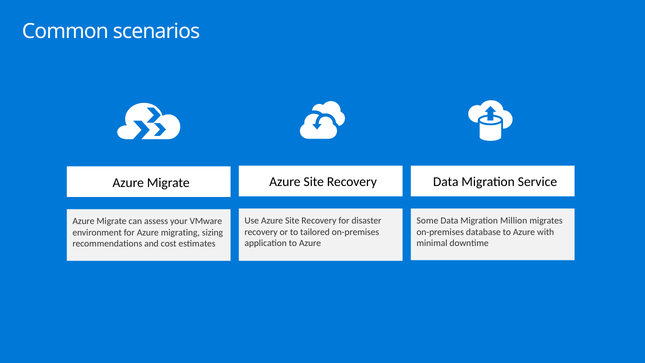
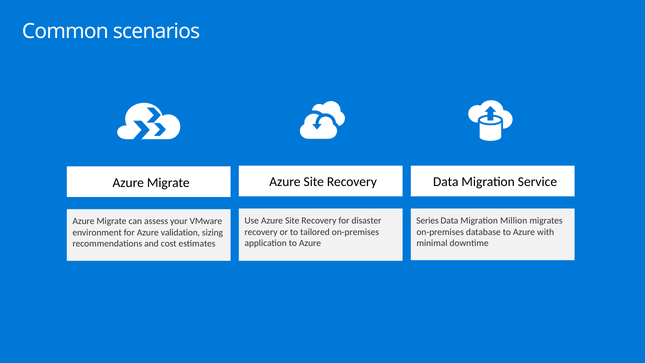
Some: Some -> Series
migrating: migrating -> validation
